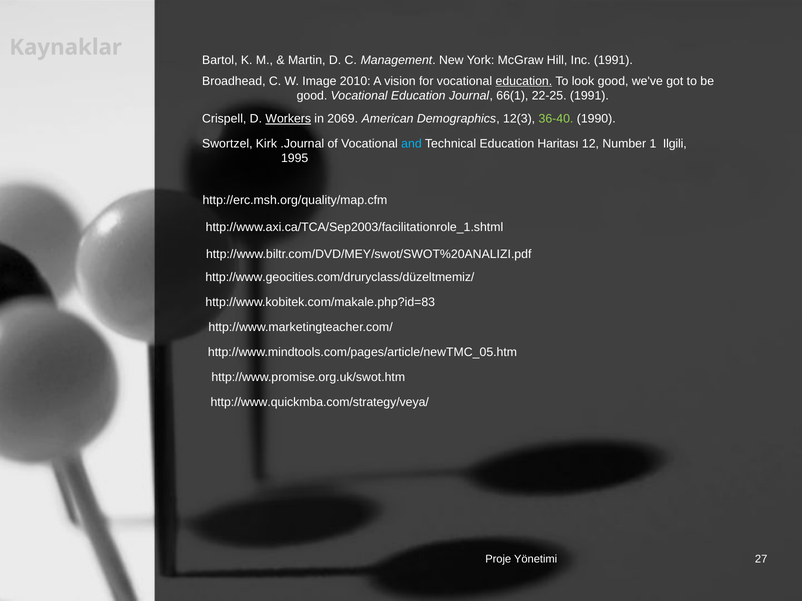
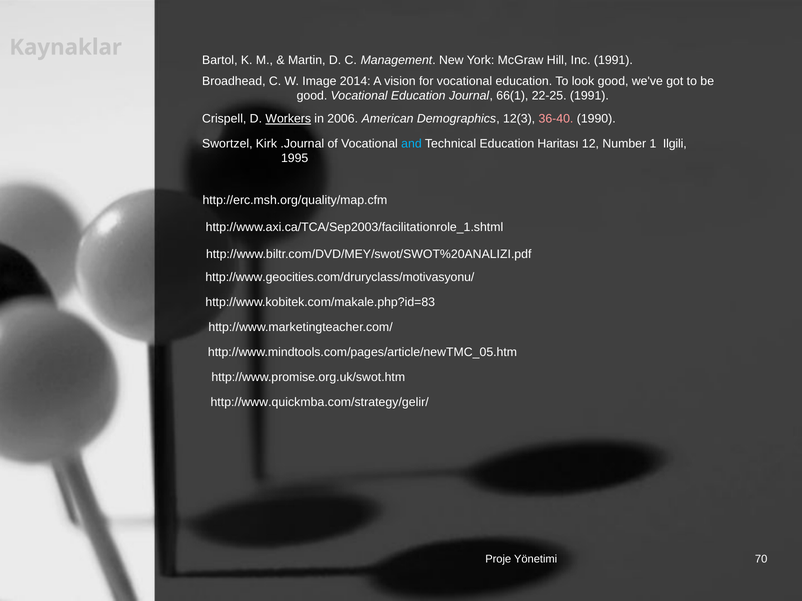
2010: 2010 -> 2014
education at (524, 81) underline: present -> none
2069: 2069 -> 2006
36-40 colour: light green -> pink
http://www.geocities.com/druryclass/düzeltmemiz/: http://www.geocities.com/druryclass/düzeltmemiz/ -> http://www.geocities.com/druryclass/motivasyonu/
http://www.quickmba.com/strategy/veya/: http://www.quickmba.com/strategy/veya/ -> http://www.quickmba.com/strategy/gelir/
27: 27 -> 70
